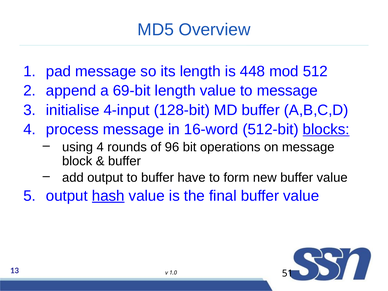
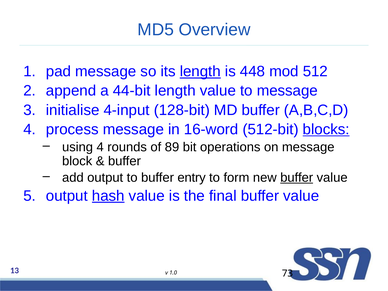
length at (200, 71) underline: none -> present
69-bit: 69-bit -> 44-bit
96: 96 -> 89
have: have -> entry
buffer at (297, 178) underline: none -> present
51: 51 -> 73
